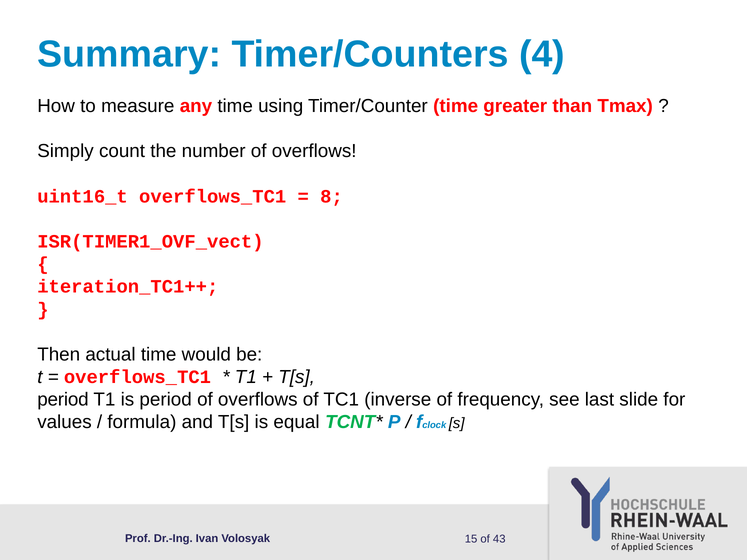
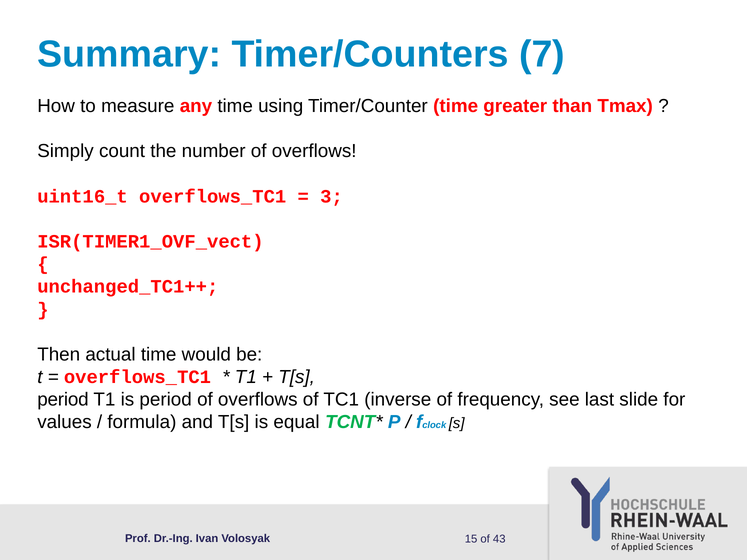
4: 4 -> 7
8: 8 -> 3
iteration_TC1++: iteration_TC1++ -> unchanged_TC1++
